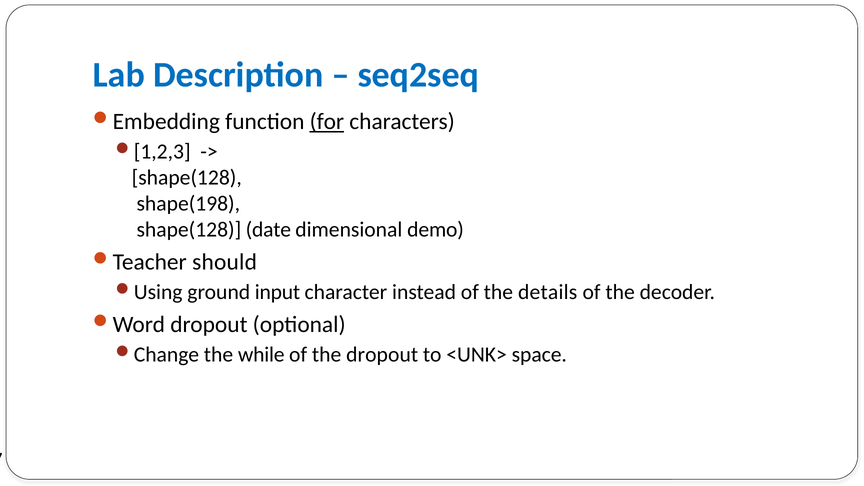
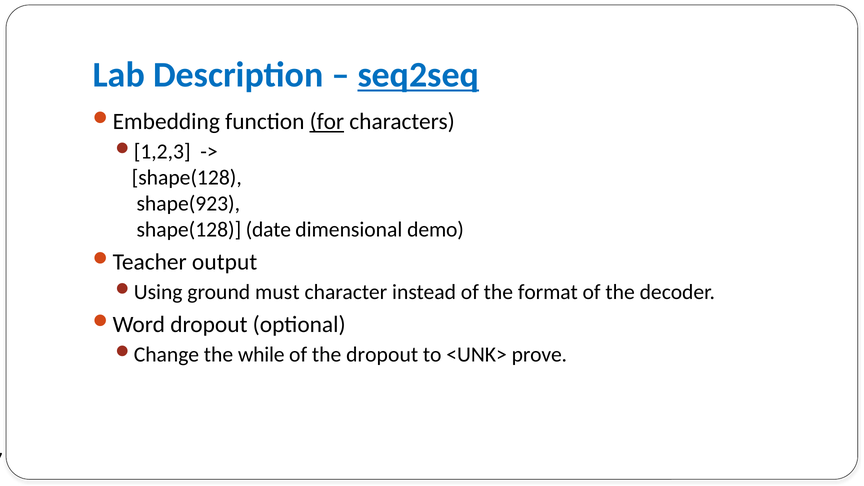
seq2seq underline: none -> present
shape(198: shape(198 -> shape(923
should: should -> output
input: input -> must
details: details -> format
space: space -> prove
